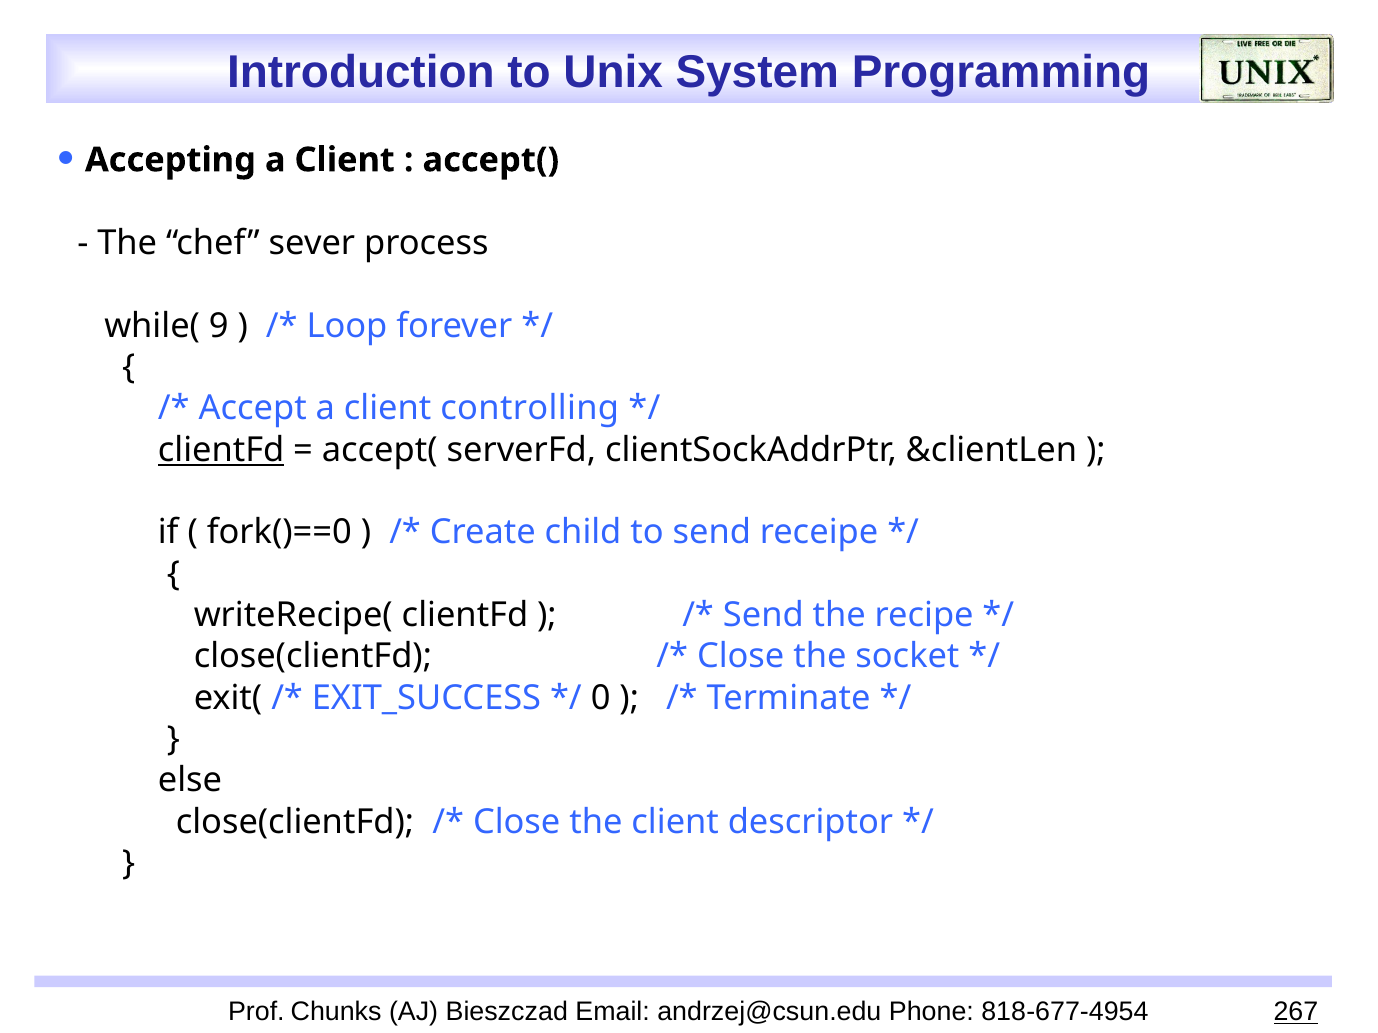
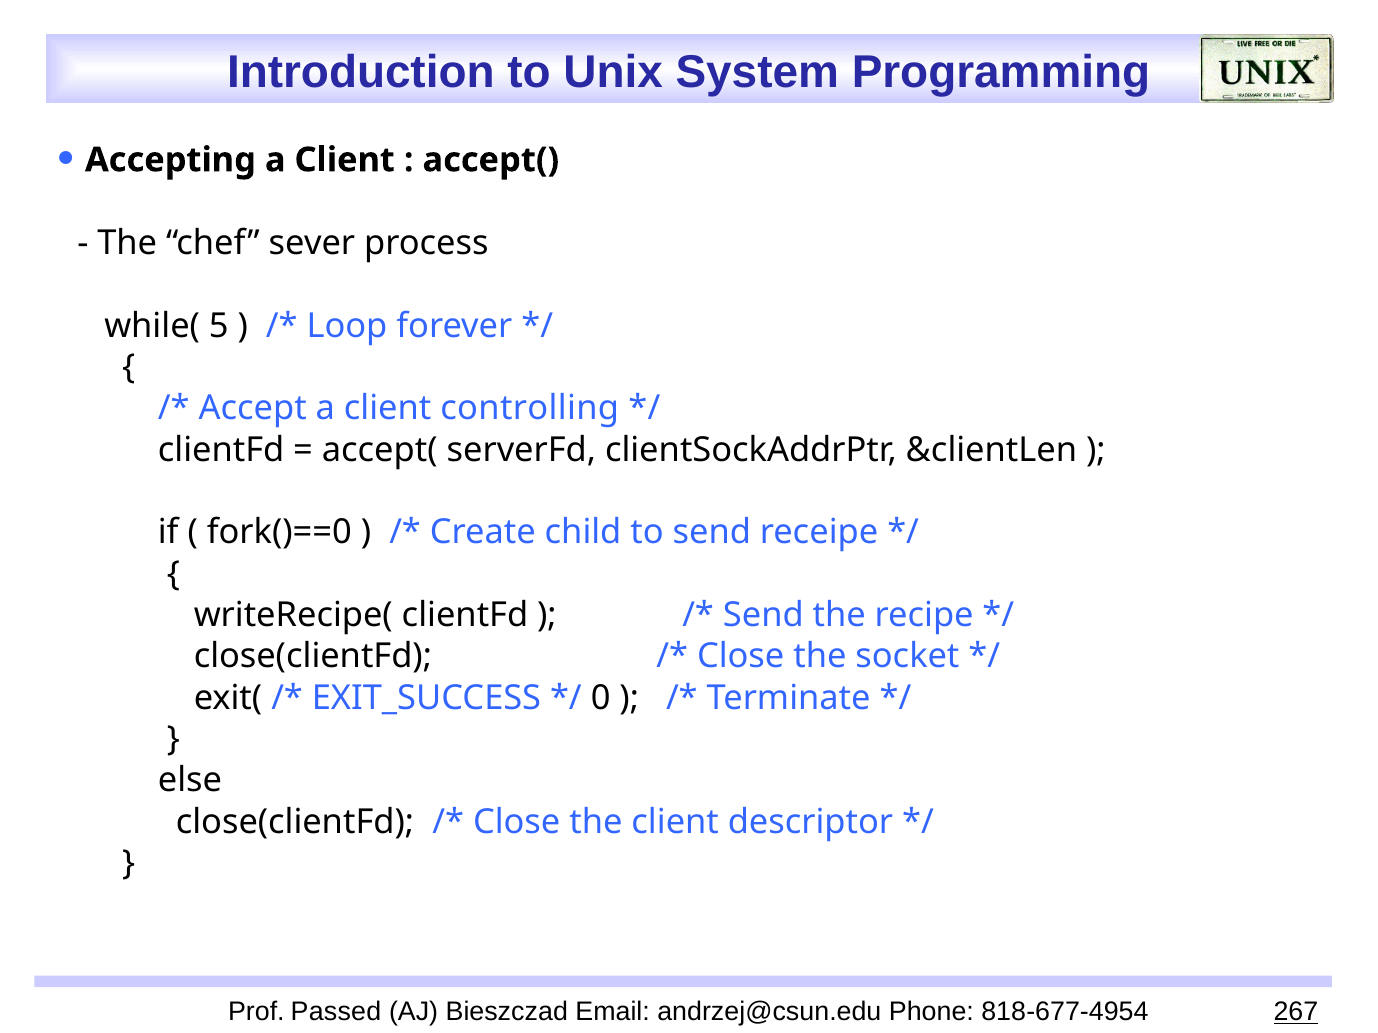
9: 9 -> 5
clientFd at (221, 450) underline: present -> none
Chunks: Chunks -> Passed
